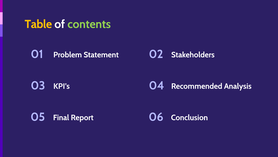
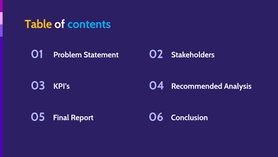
contents colour: light green -> light blue
